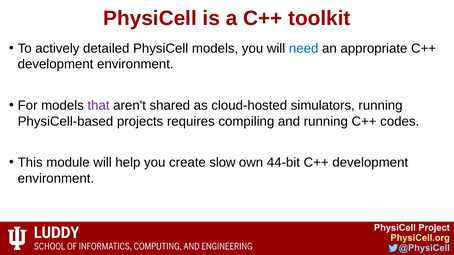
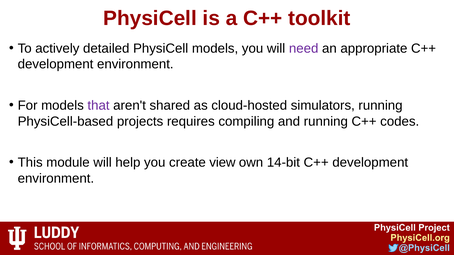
need colour: blue -> purple
slow: slow -> view
44-bit: 44-bit -> 14-bit
